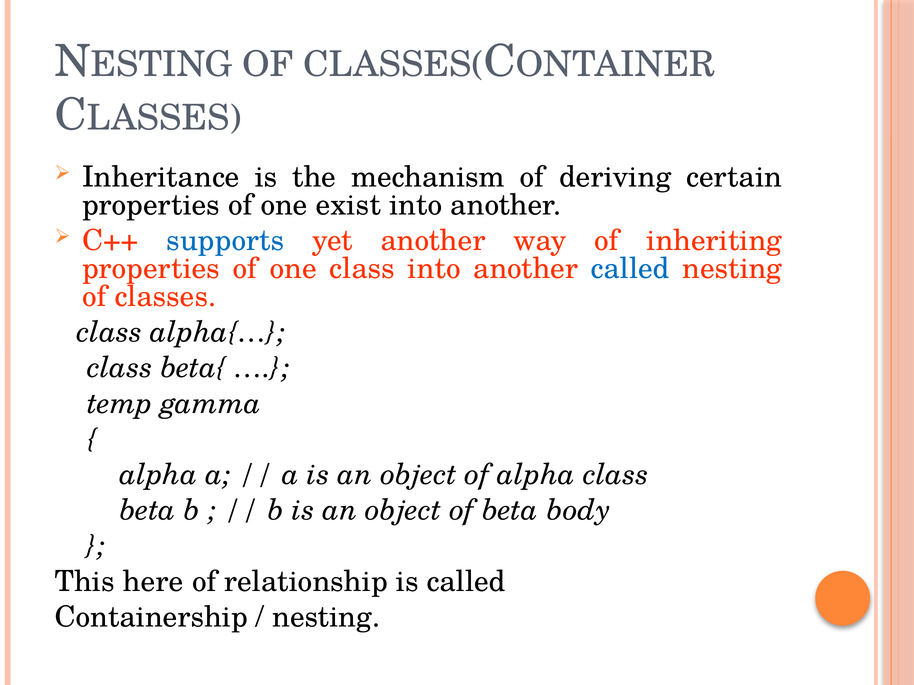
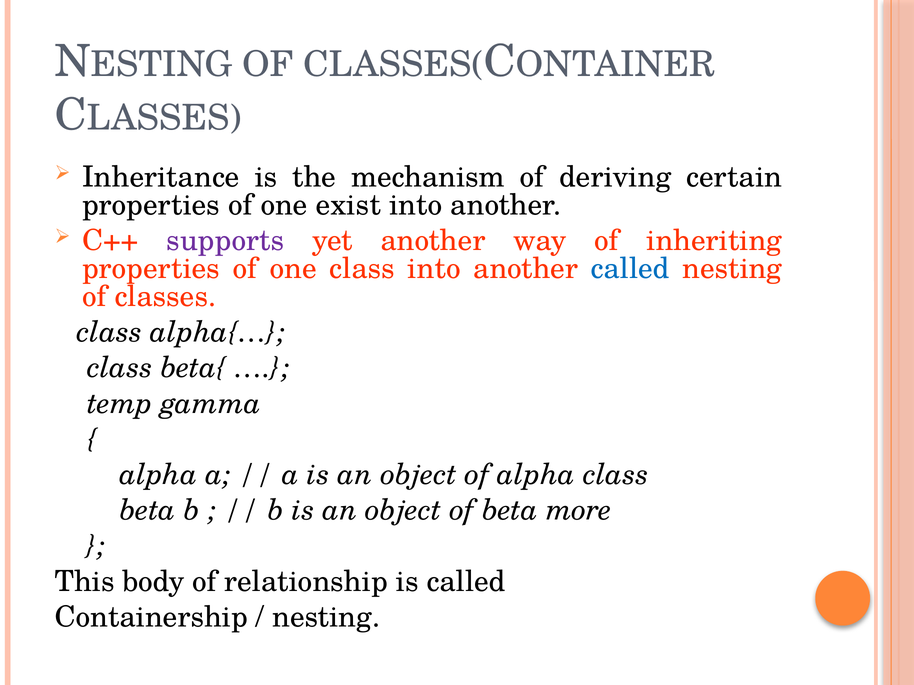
supports colour: blue -> purple
body: body -> more
here: here -> body
